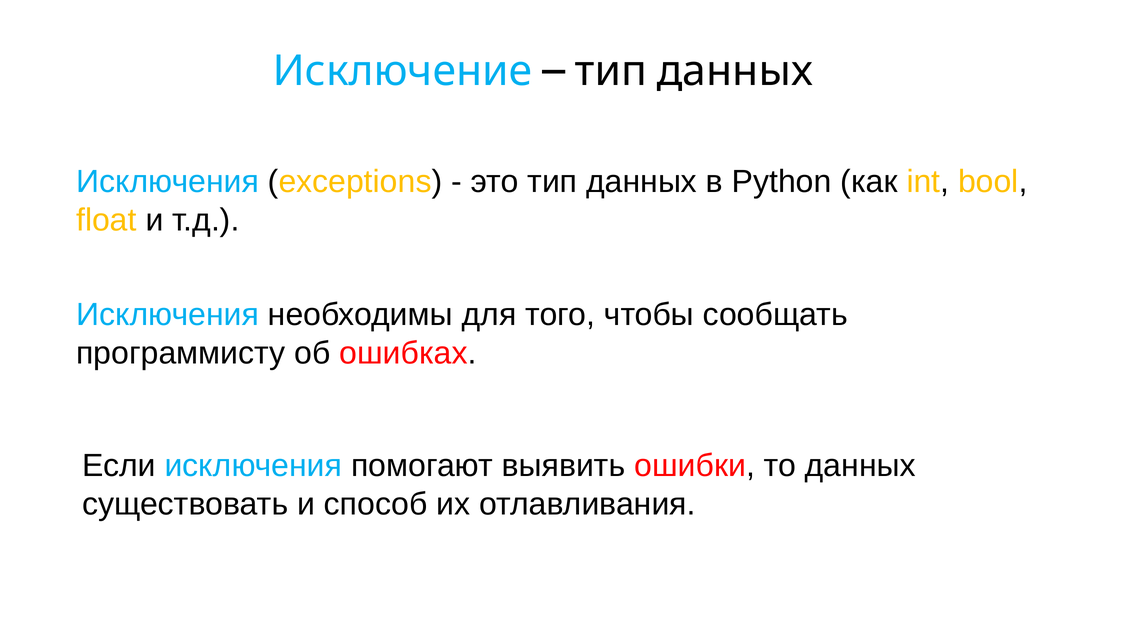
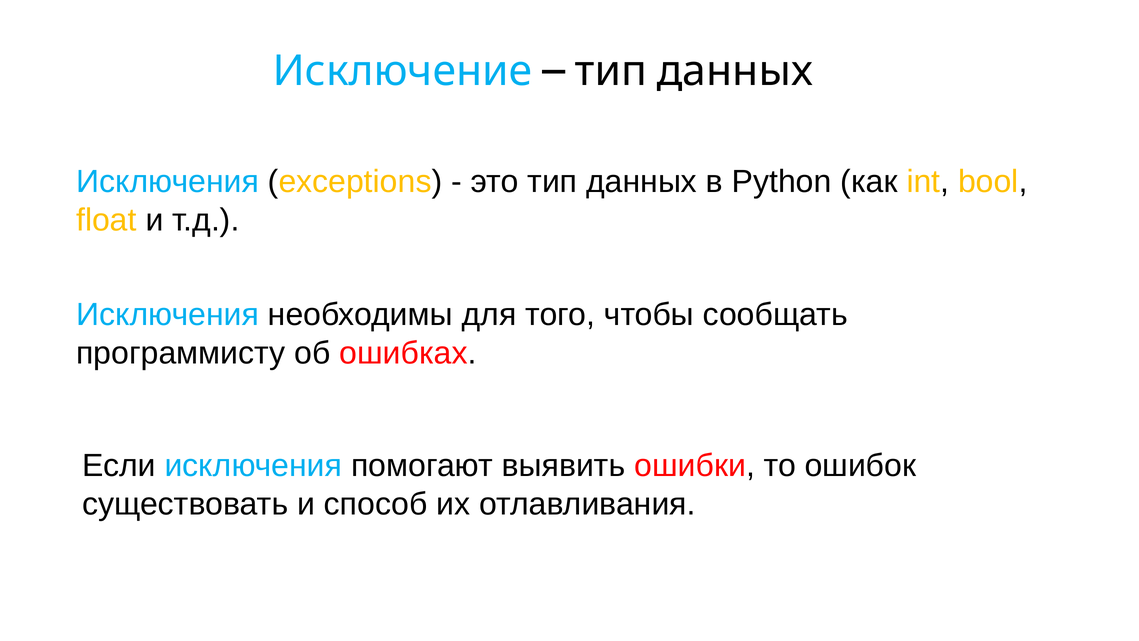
то данных: данных -> ошибок
